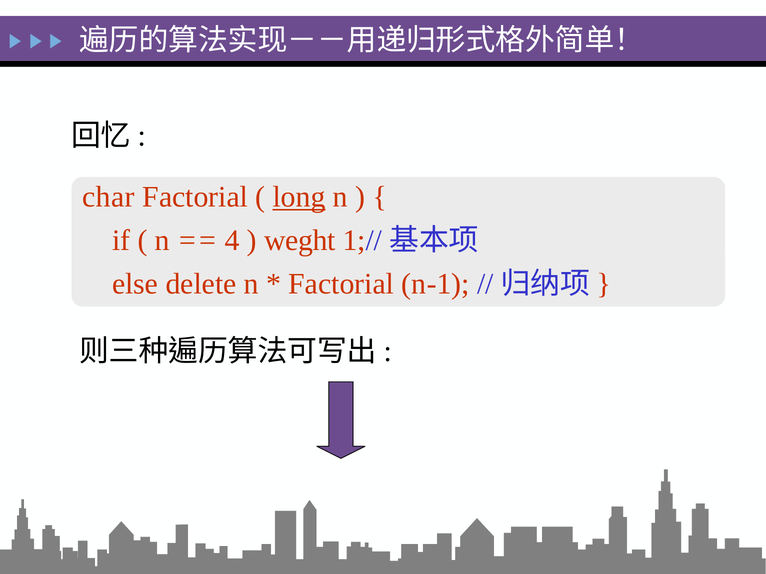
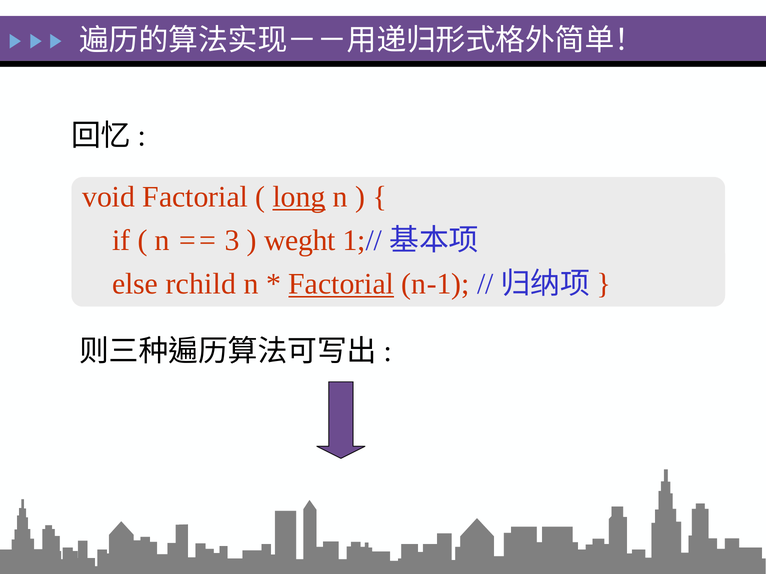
char: char -> void
4: 4 -> 3
delete: delete -> rchild
Factorial at (341, 284) underline: none -> present
